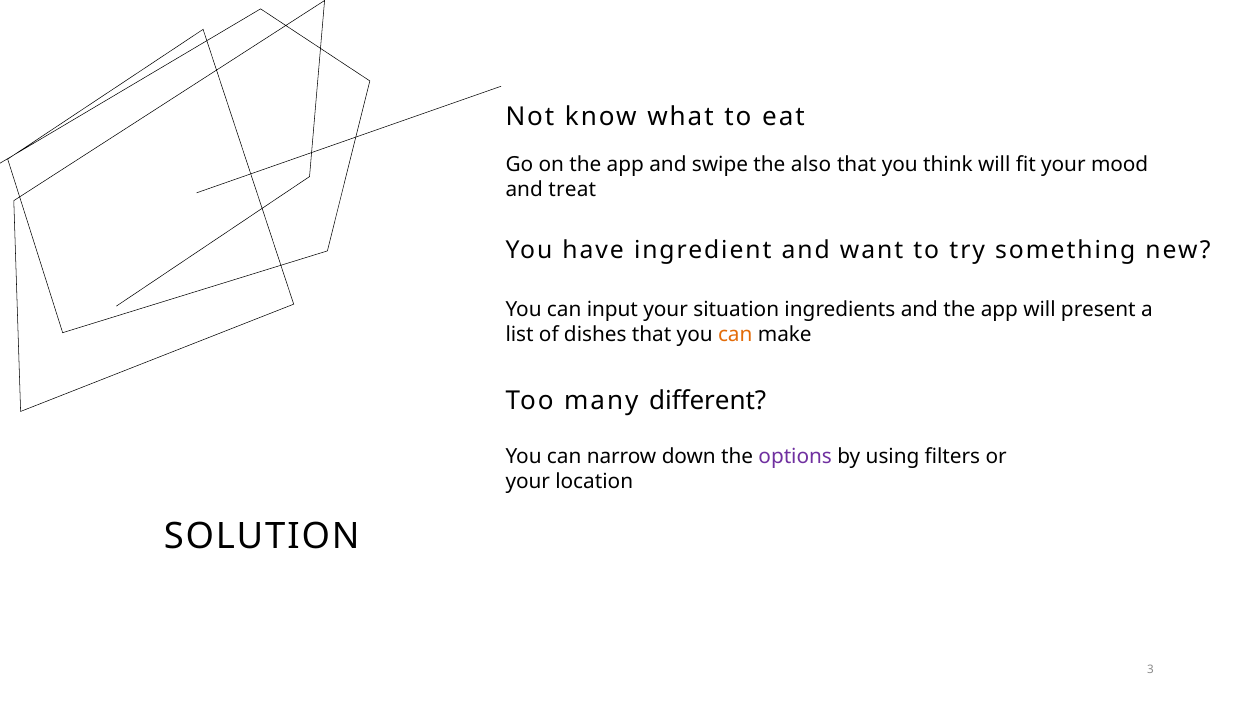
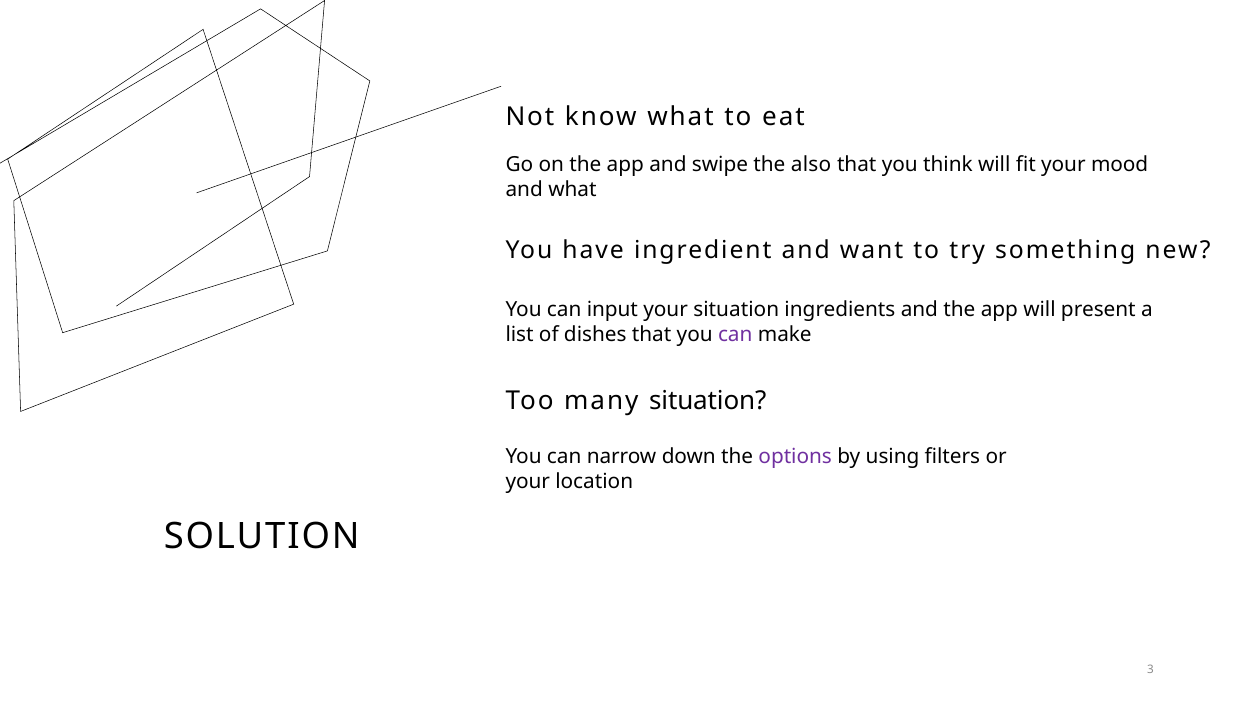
and treat: treat -> what
can at (735, 335) colour: orange -> purple
many different: different -> situation
